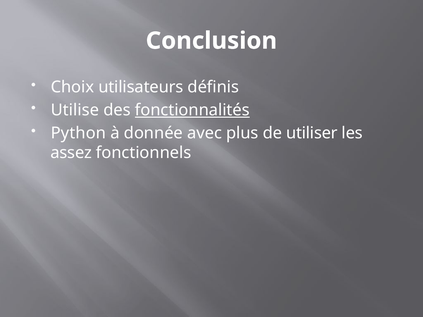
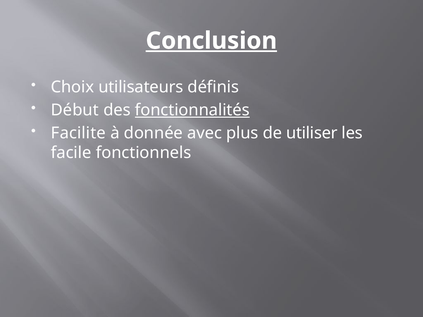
Conclusion underline: none -> present
Utilise: Utilise -> Début
Python: Python -> Facilite
assez: assez -> facile
